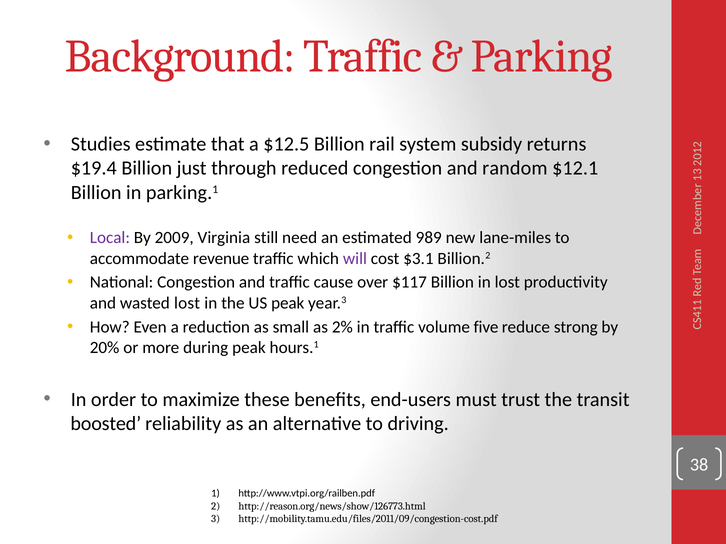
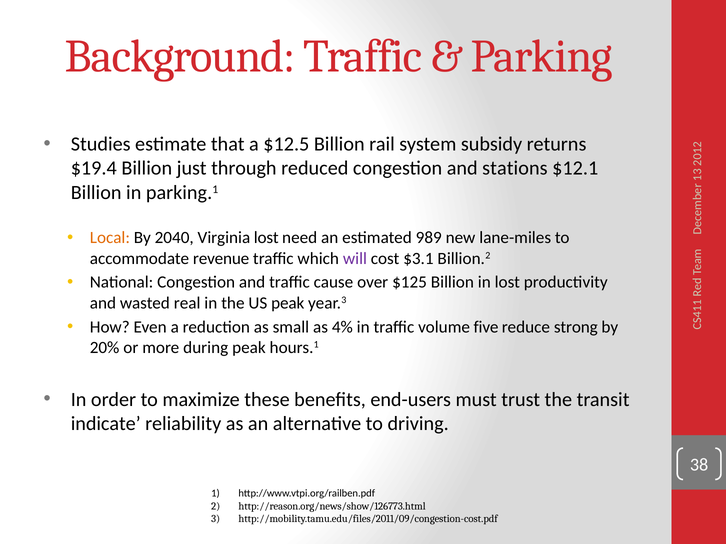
random: random -> stations
Local colour: purple -> orange
2009: 2009 -> 2040
Virginia still: still -> lost
$117: $117 -> $125
wasted lost: lost -> real
2%: 2% -> 4%
boosted: boosted -> indicate
